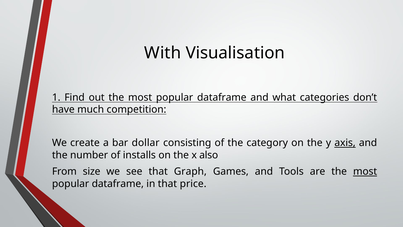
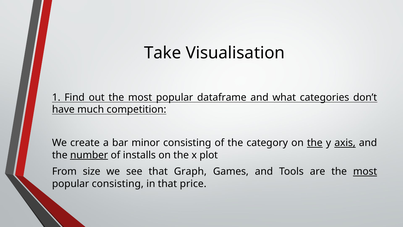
With: With -> Take
dollar: dollar -> minor
the at (315, 143) underline: none -> present
number underline: none -> present
also: also -> plot
dataframe at (118, 184): dataframe -> consisting
